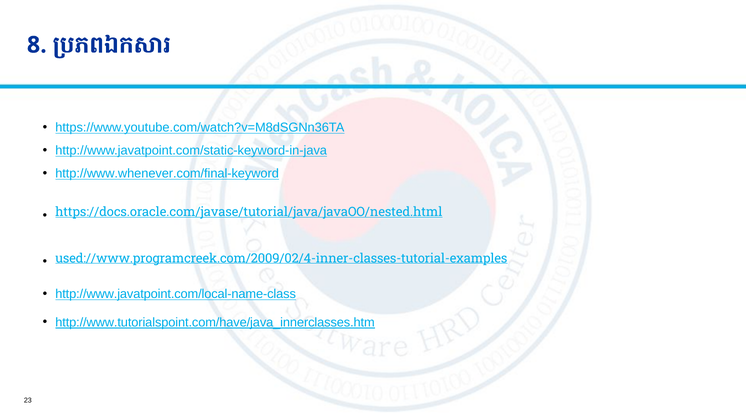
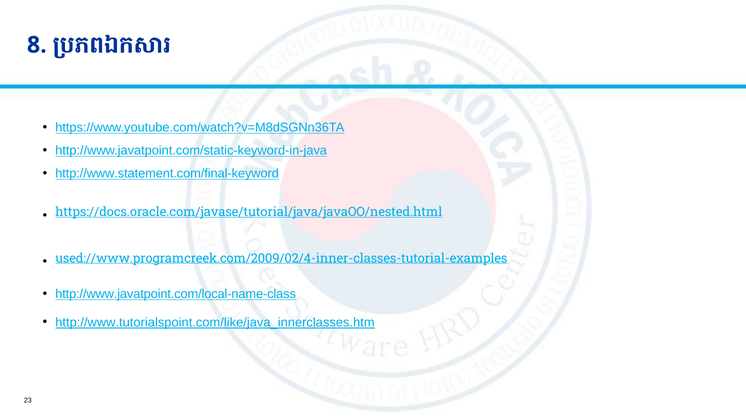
http://www.whenever.com/final-keyword: http://www.whenever.com/final-keyword -> http://www.statement.com/final-keyword
http://www.tutorialspoint.com/have/java_innerclasses.htm: http://www.tutorialspoint.com/have/java_innerclasses.htm -> http://www.tutorialspoint.com/like/java_innerclasses.htm
